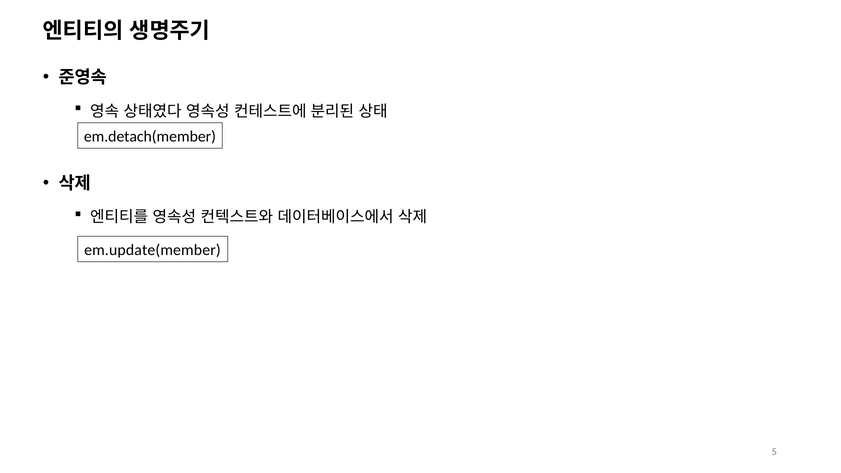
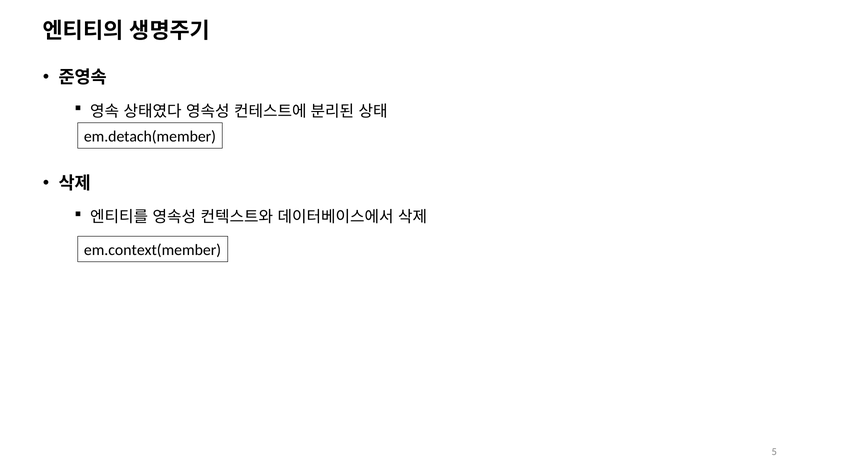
em.update(member: em.update(member -> em.context(member
